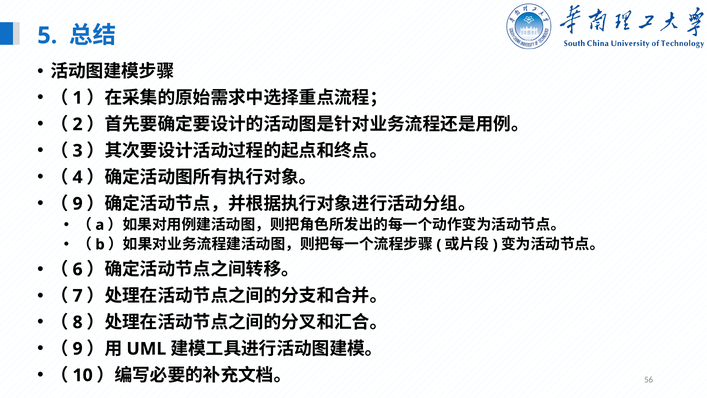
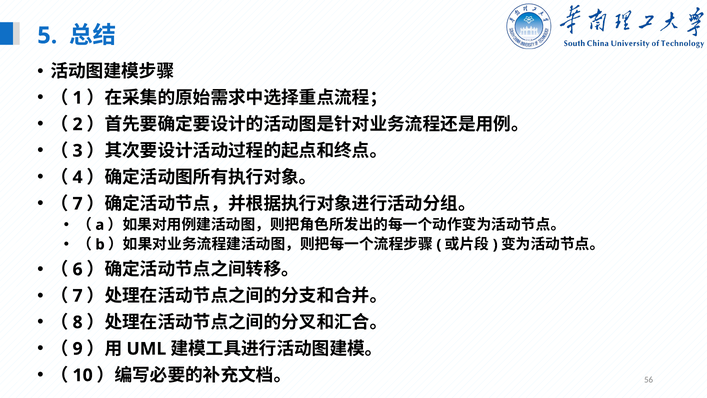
9 at (78, 204): 9 -> 7
